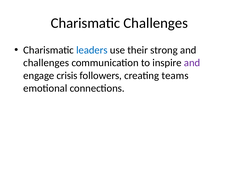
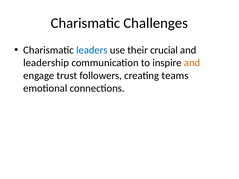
strong: strong -> crucial
challenges at (46, 63): challenges -> leadership
and at (192, 63) colour: purple -> orange
crisis: crisis -> trust
